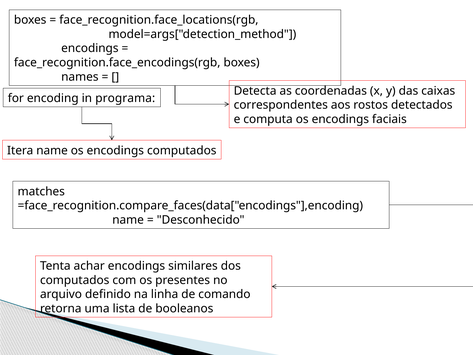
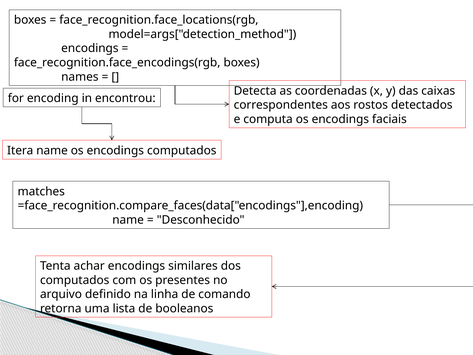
programa: programa -> encontrou
